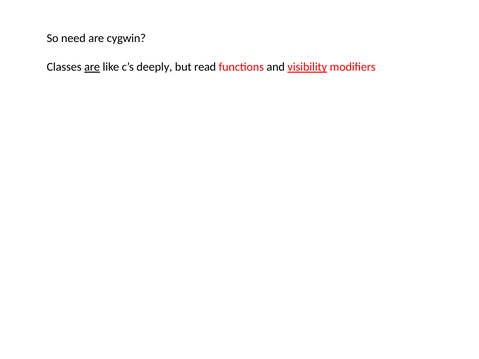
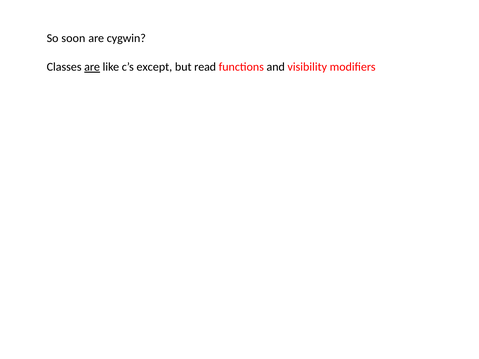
need: need -> soon
deeply: deeply -> except
visibility underline: present -> none
